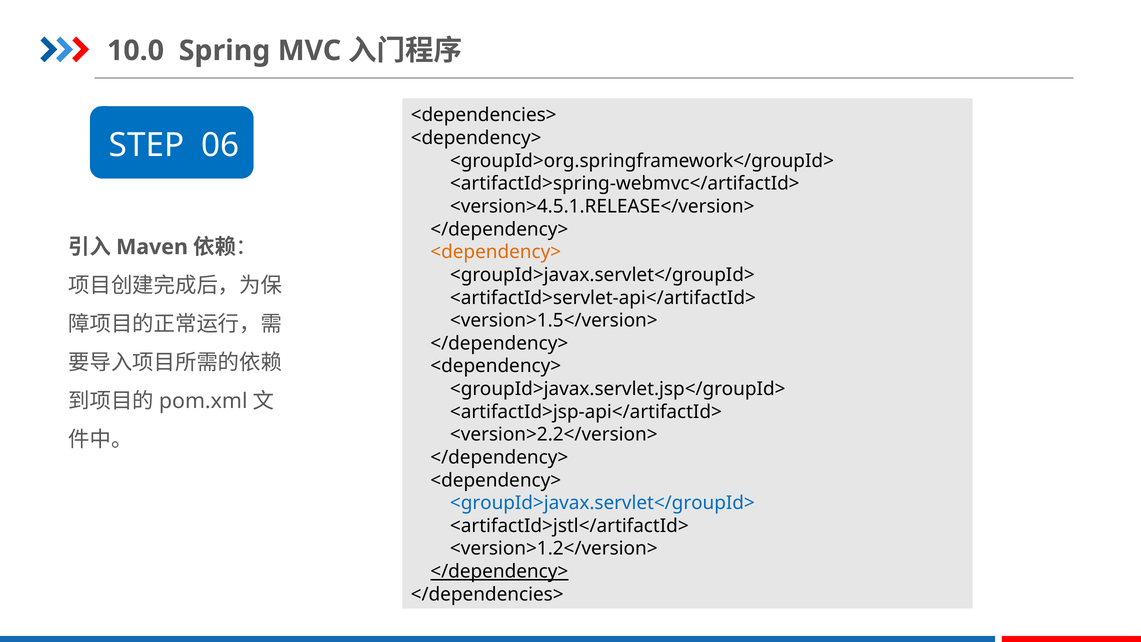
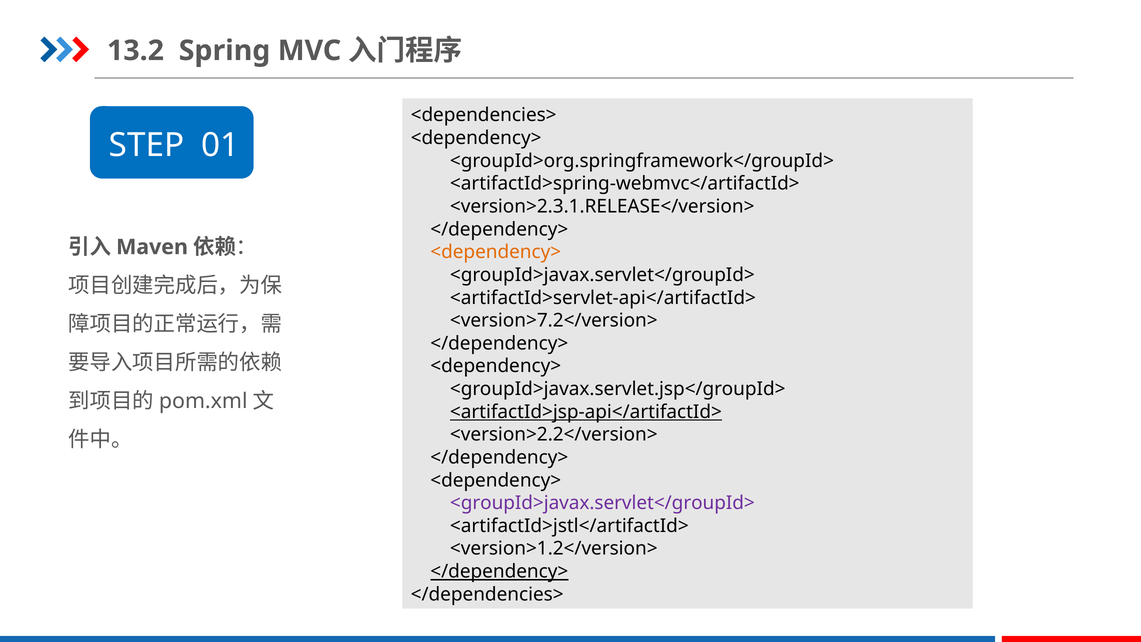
10.0: 10.0 -> 13.2
06: 06 -> 01
<version>4.5.1.RELEASE</version>: <version>4.5.1.RELEASE</version> -> <version>2.3.1.RELEASE</version>
<version>1.5</version>: <version>1.5</version> -> <version>7.2</version>
<artifactId>jsp-api</artifactId> underline: none -> present
<groupId>javax.servlet</groupId> at (602, 503) colour: blue -> purple
